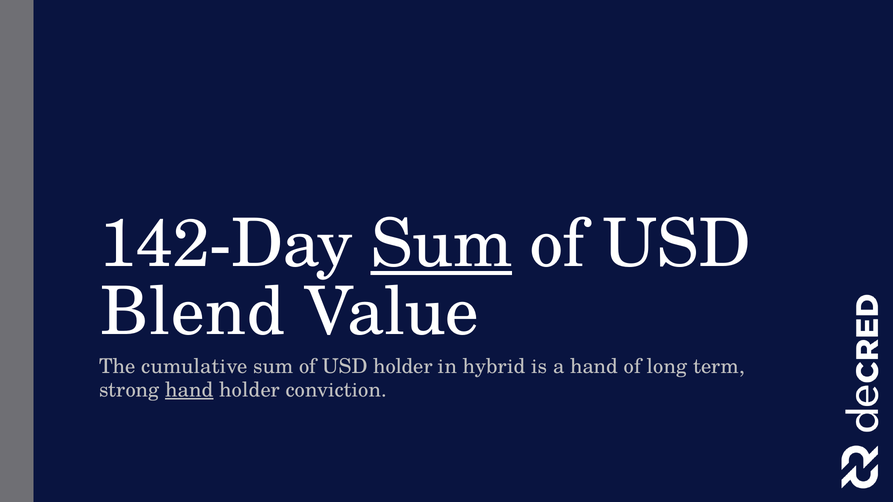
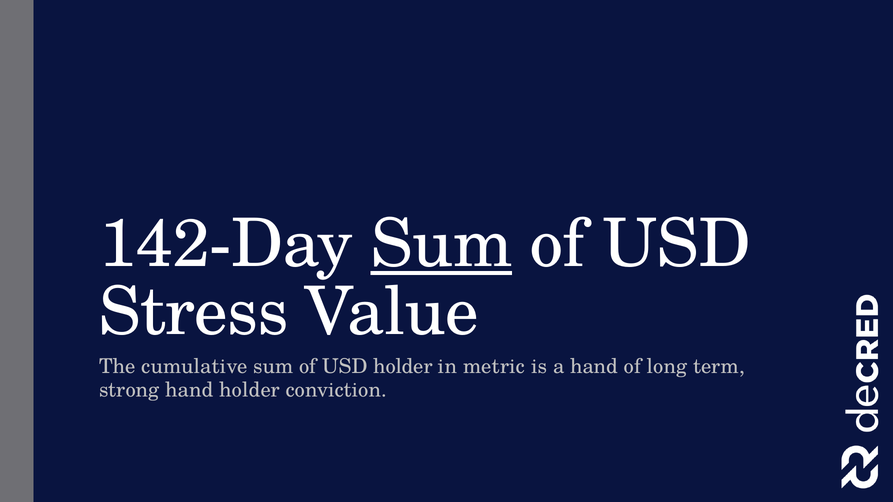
Blend: Blend -> Stress
hybrid: hybrid -> metric
hand at (189, 390) underline: present -> none
